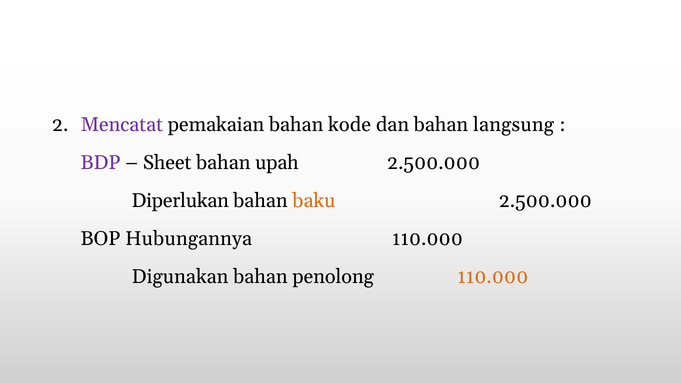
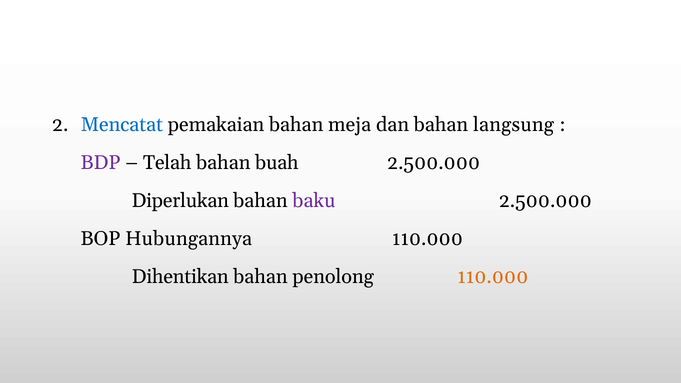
Mencatat colour: purple -> blue
kode: kode -> meja
Sheet: Sheet -> Telah
upah: upah -> buah
baku colour: orange -> purple
Digunakan: Digunakan -> Dihentikan
